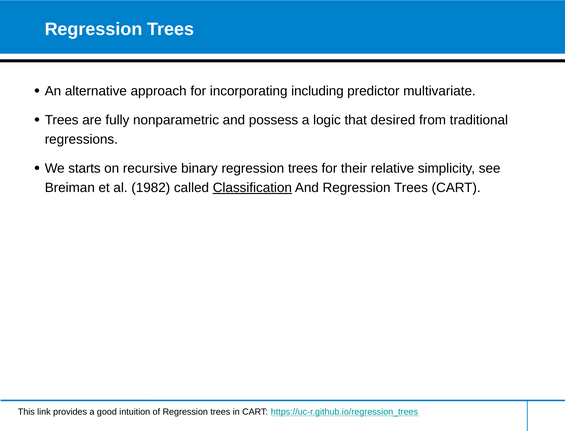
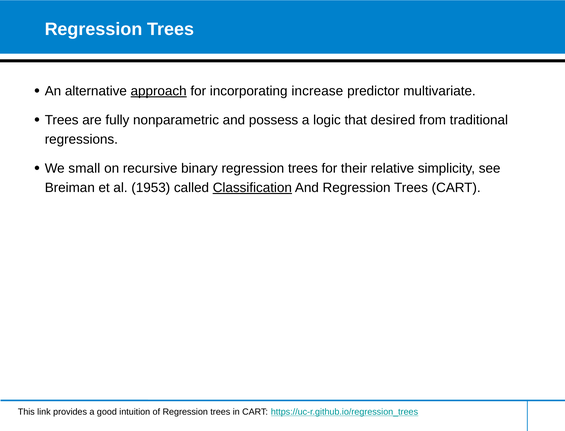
approach underline: none -> present
including: including -> increase
starts: starts -> small
1982: 1982 -> 1953
